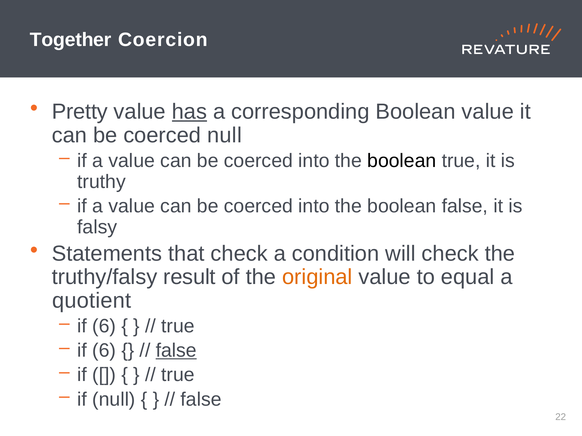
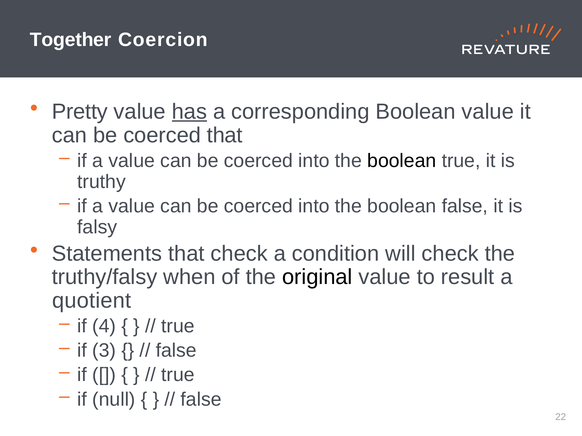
coerced null: null -> that
result: result -> when
original colour: orange -> black
equal: equal -> result
6 at (104, 327): 6 -> 4
6 at (104, 351): 6 -> 3
false at (176, 351) underline: present -> none
